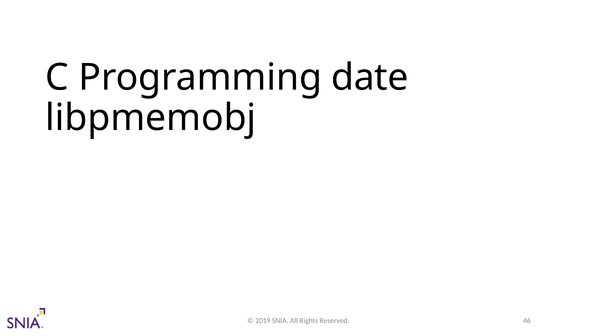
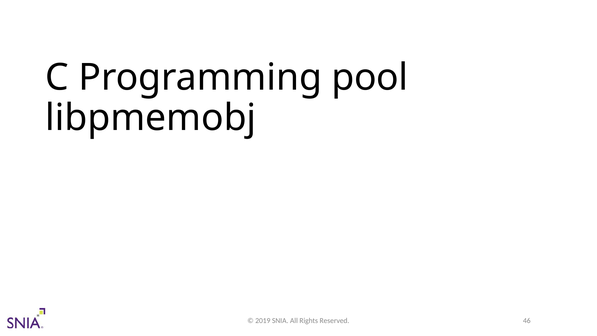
date: date -> pool
